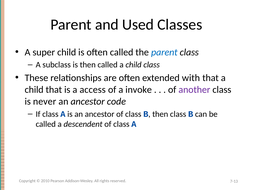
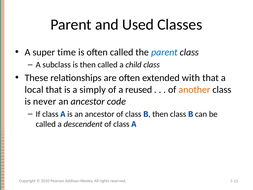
super child: child -> time
child at (34, 90): child -> local
access: access -> simply
invoke: invoke -> reused
another colour: purple -> orange
